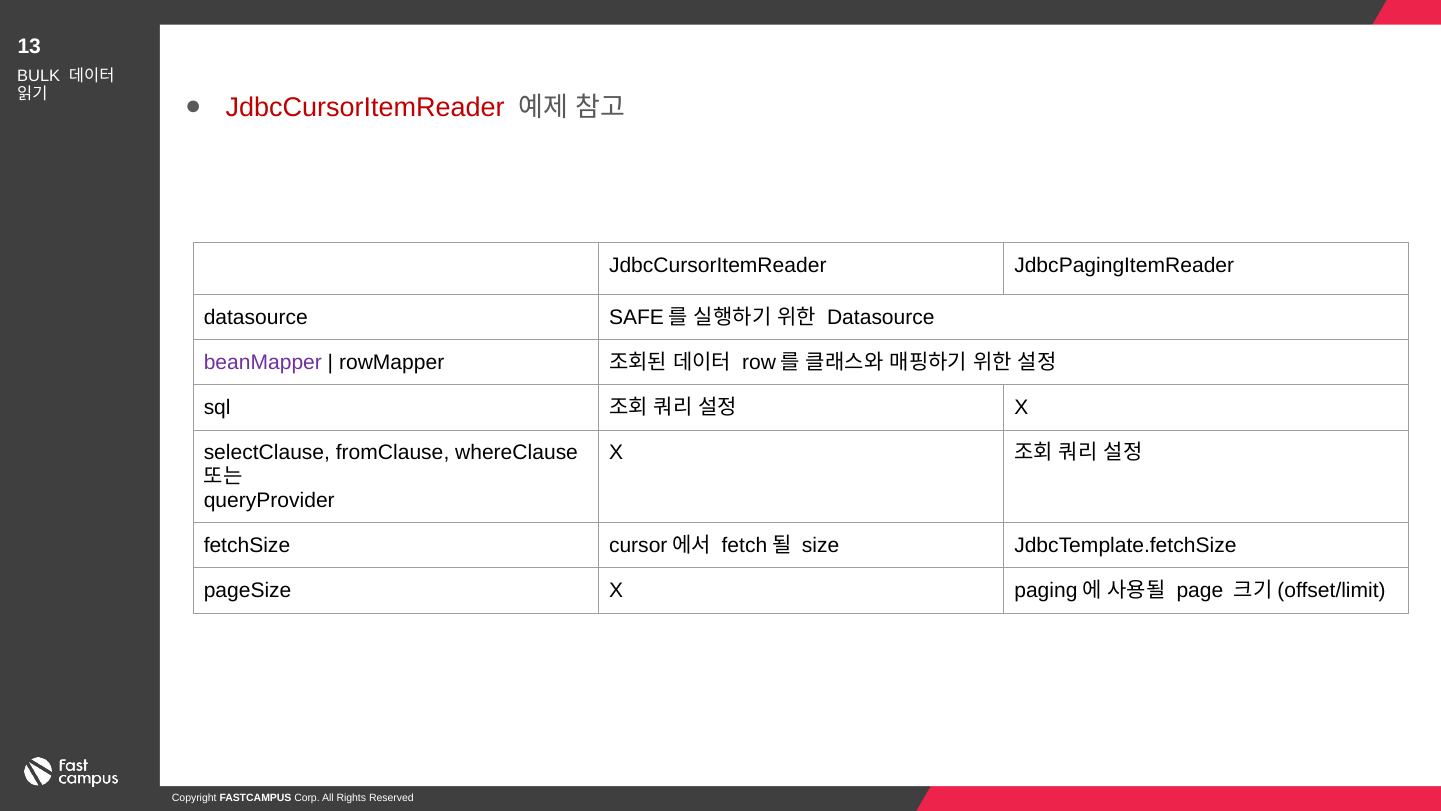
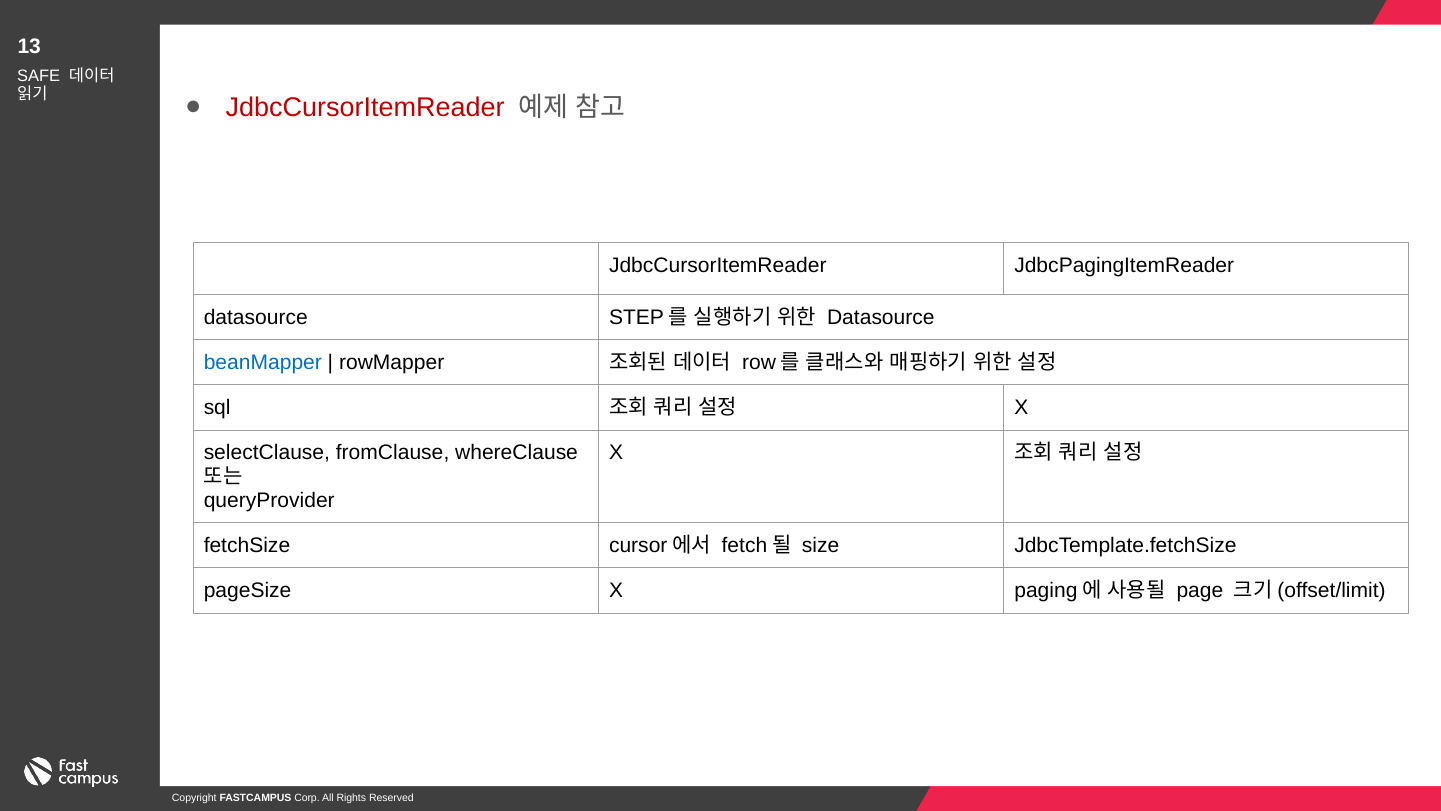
BULK: BULK -> SAFE
SAFE: SAFE -> STEP
beanMapper colour: purple -> blue
